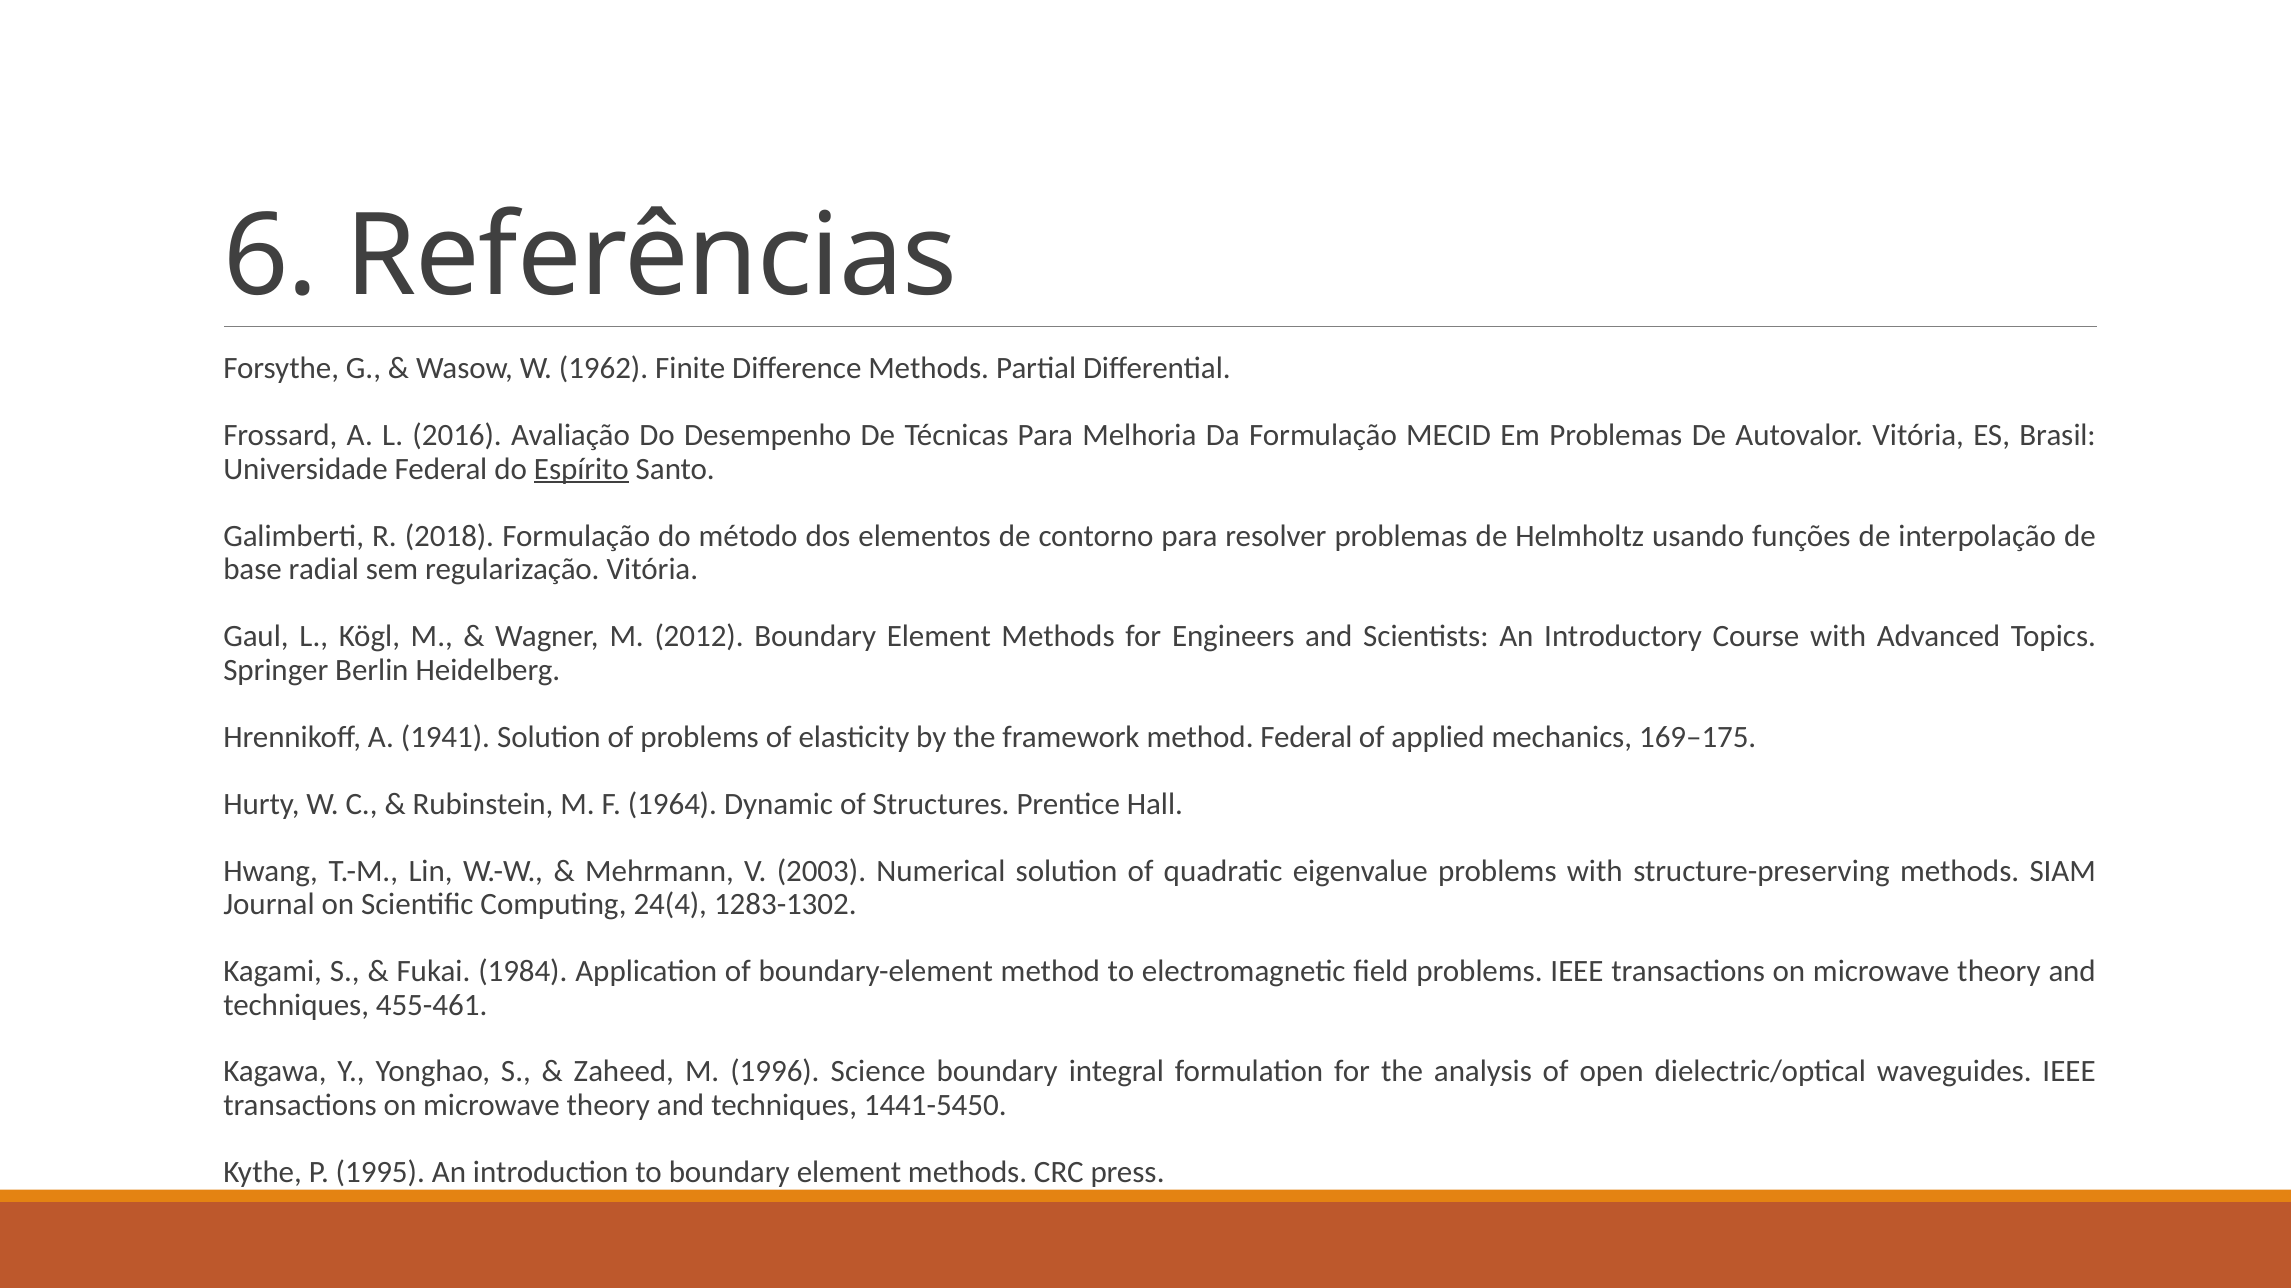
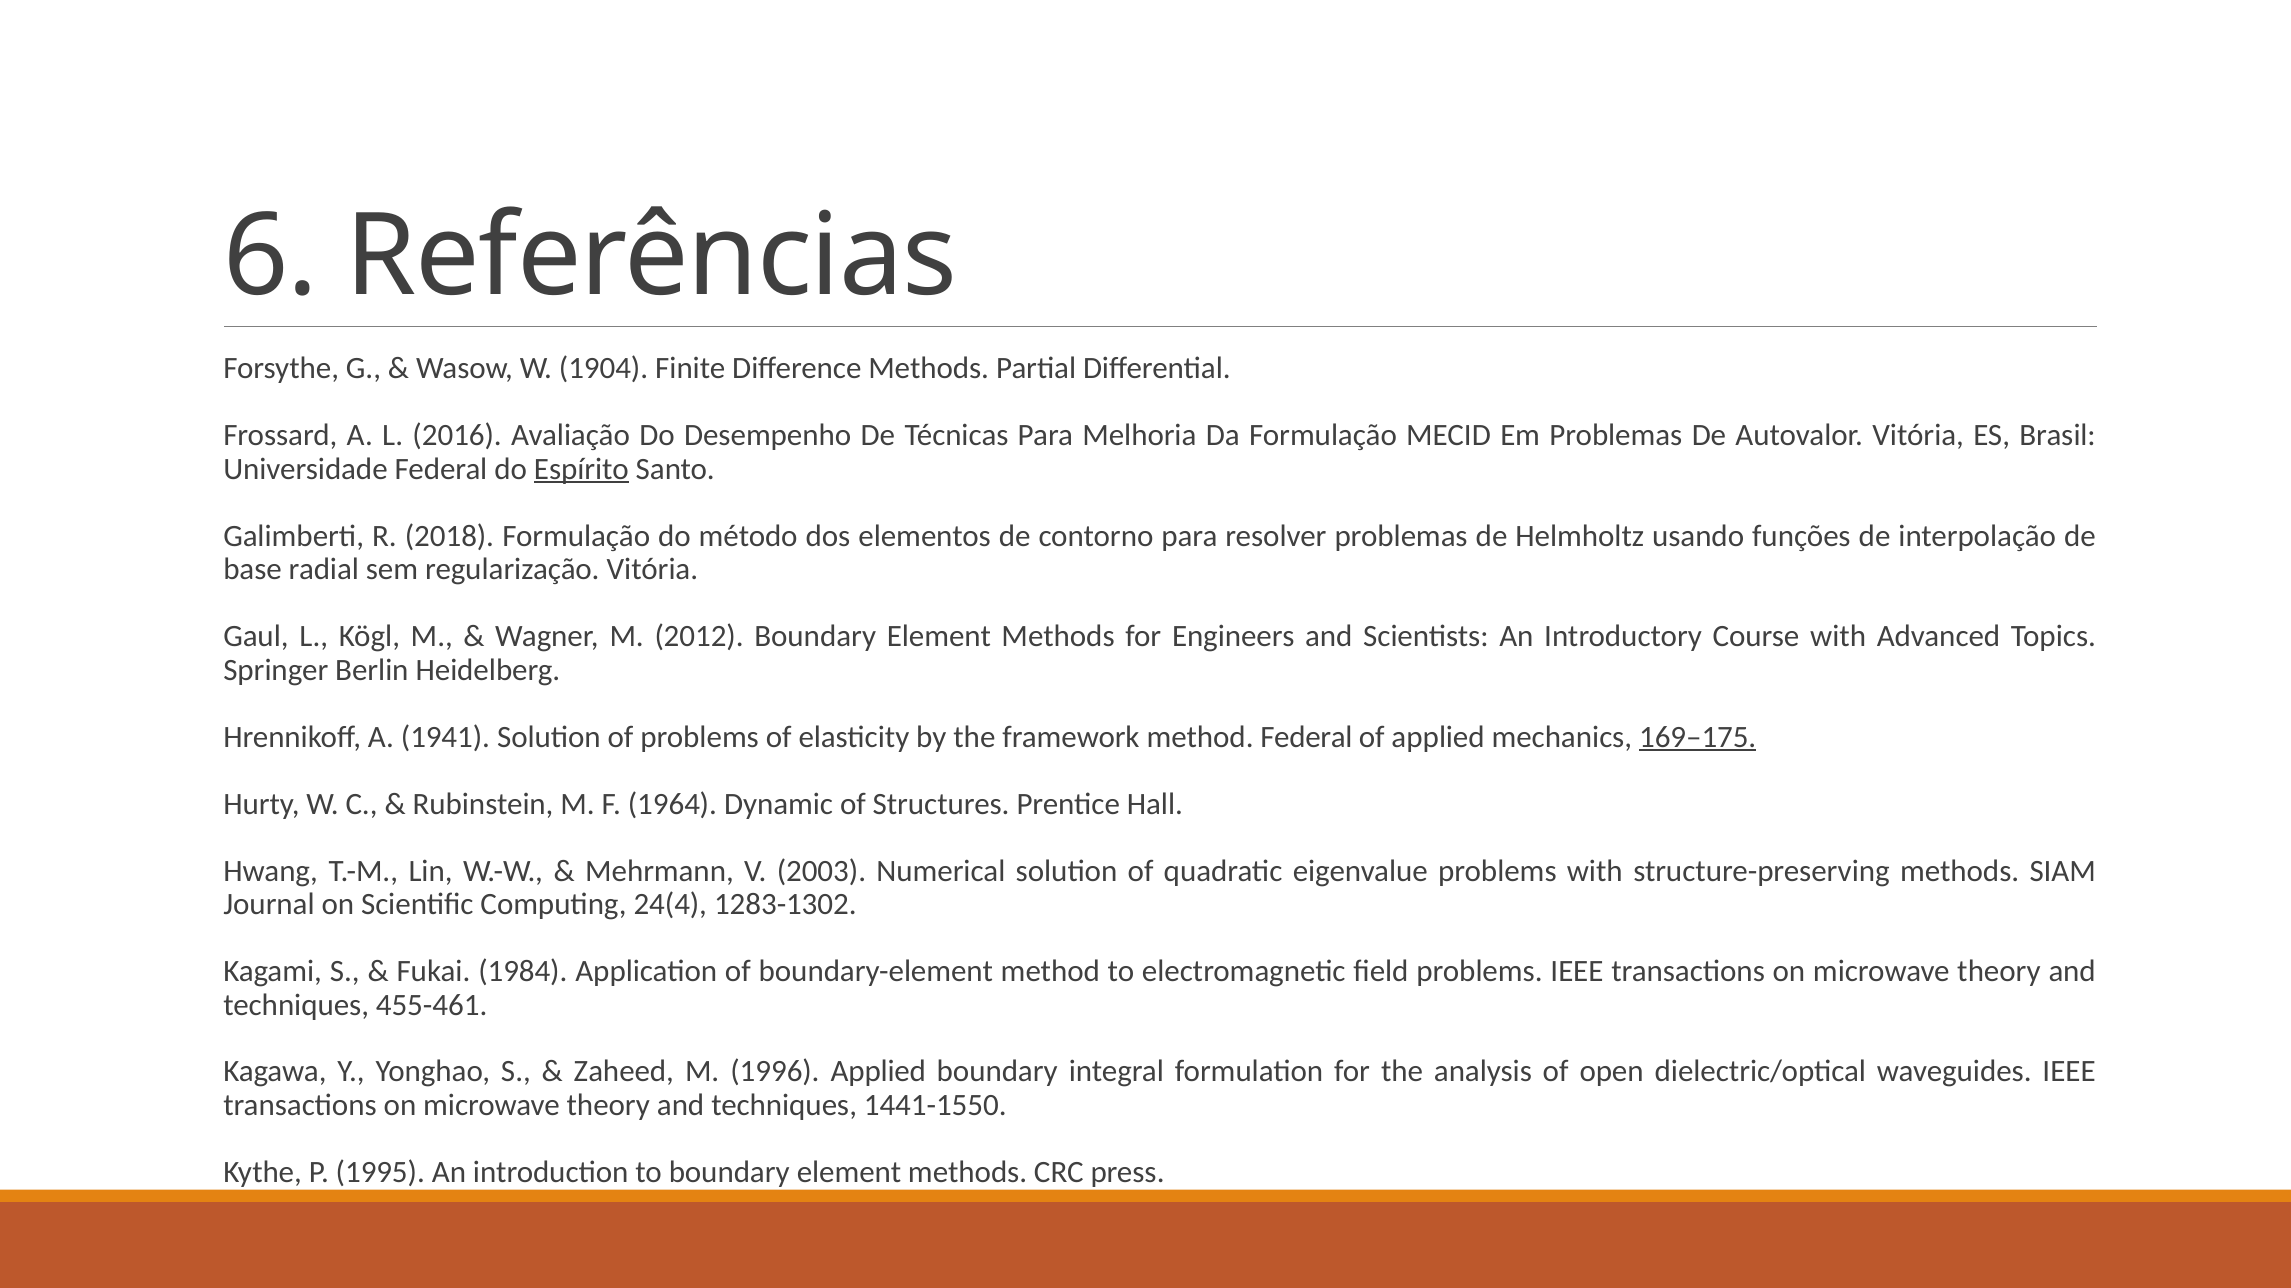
1962: 1962 -> 1904
169–175 underline: none -> present
1996 Science: Science -> Applied
1441-5450: 1441-5450 -> 1441-1550
